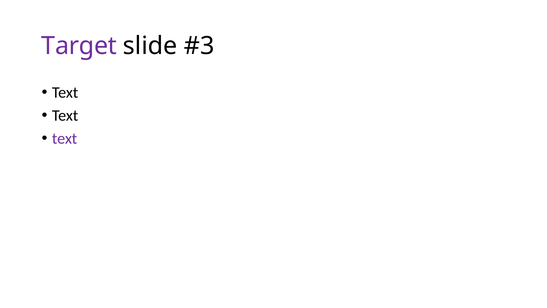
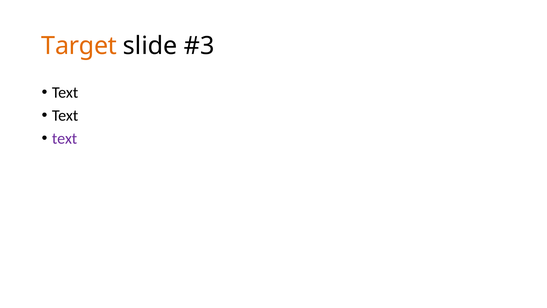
Target colour: purple -> orange
